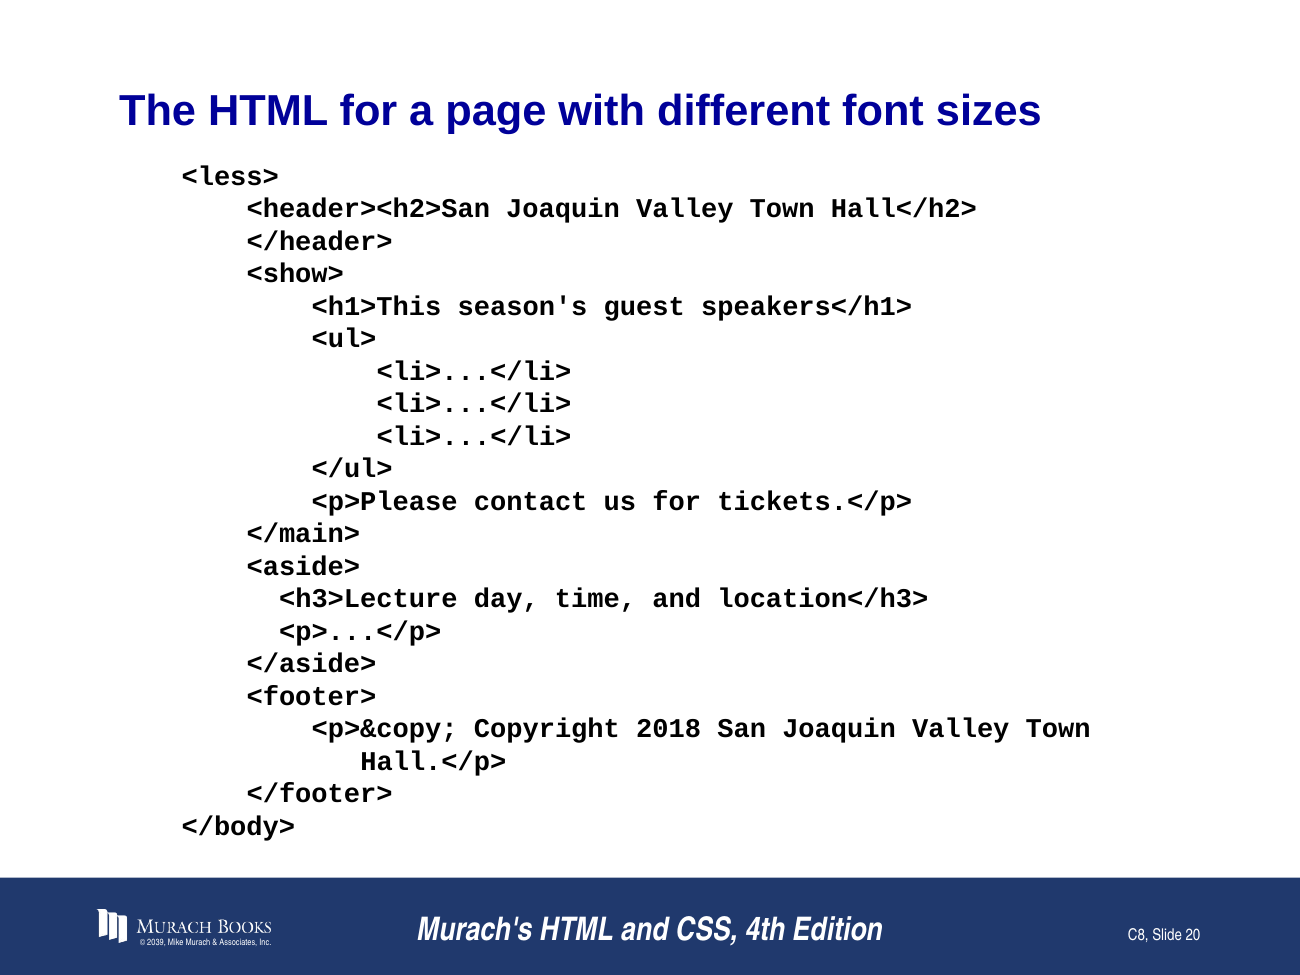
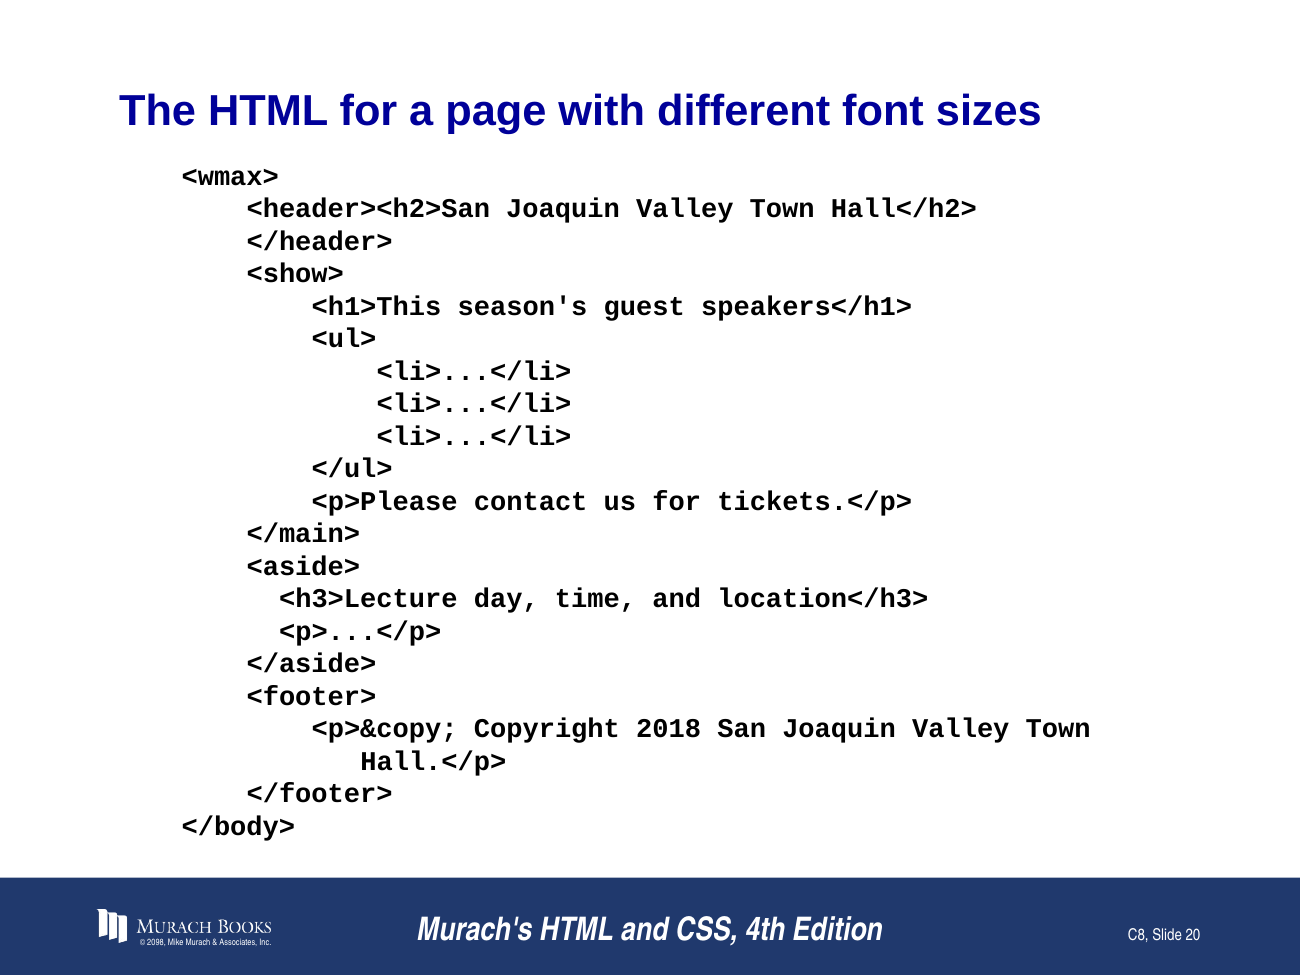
<less>: <less> -> <wmax>
2039: 2039 -> 2098
